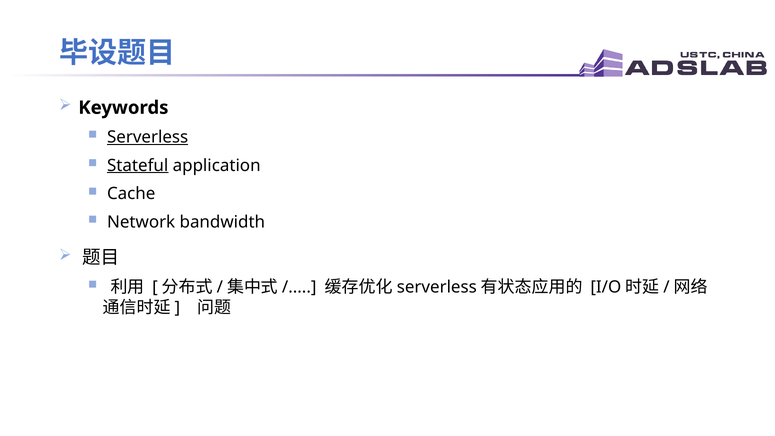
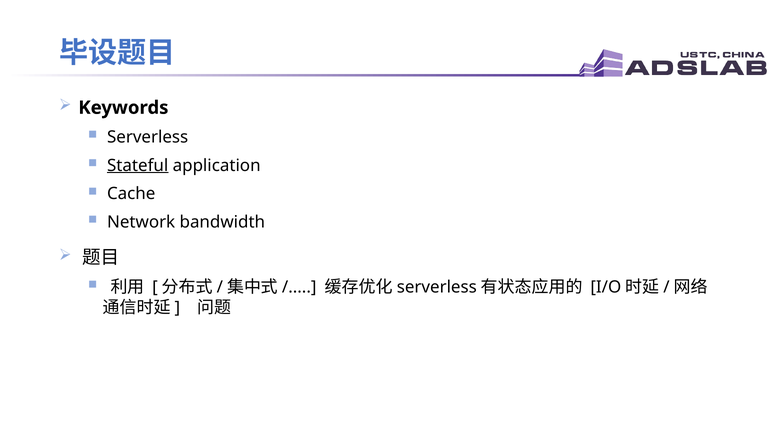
Serverless at (148, 137) underline: present -> none
